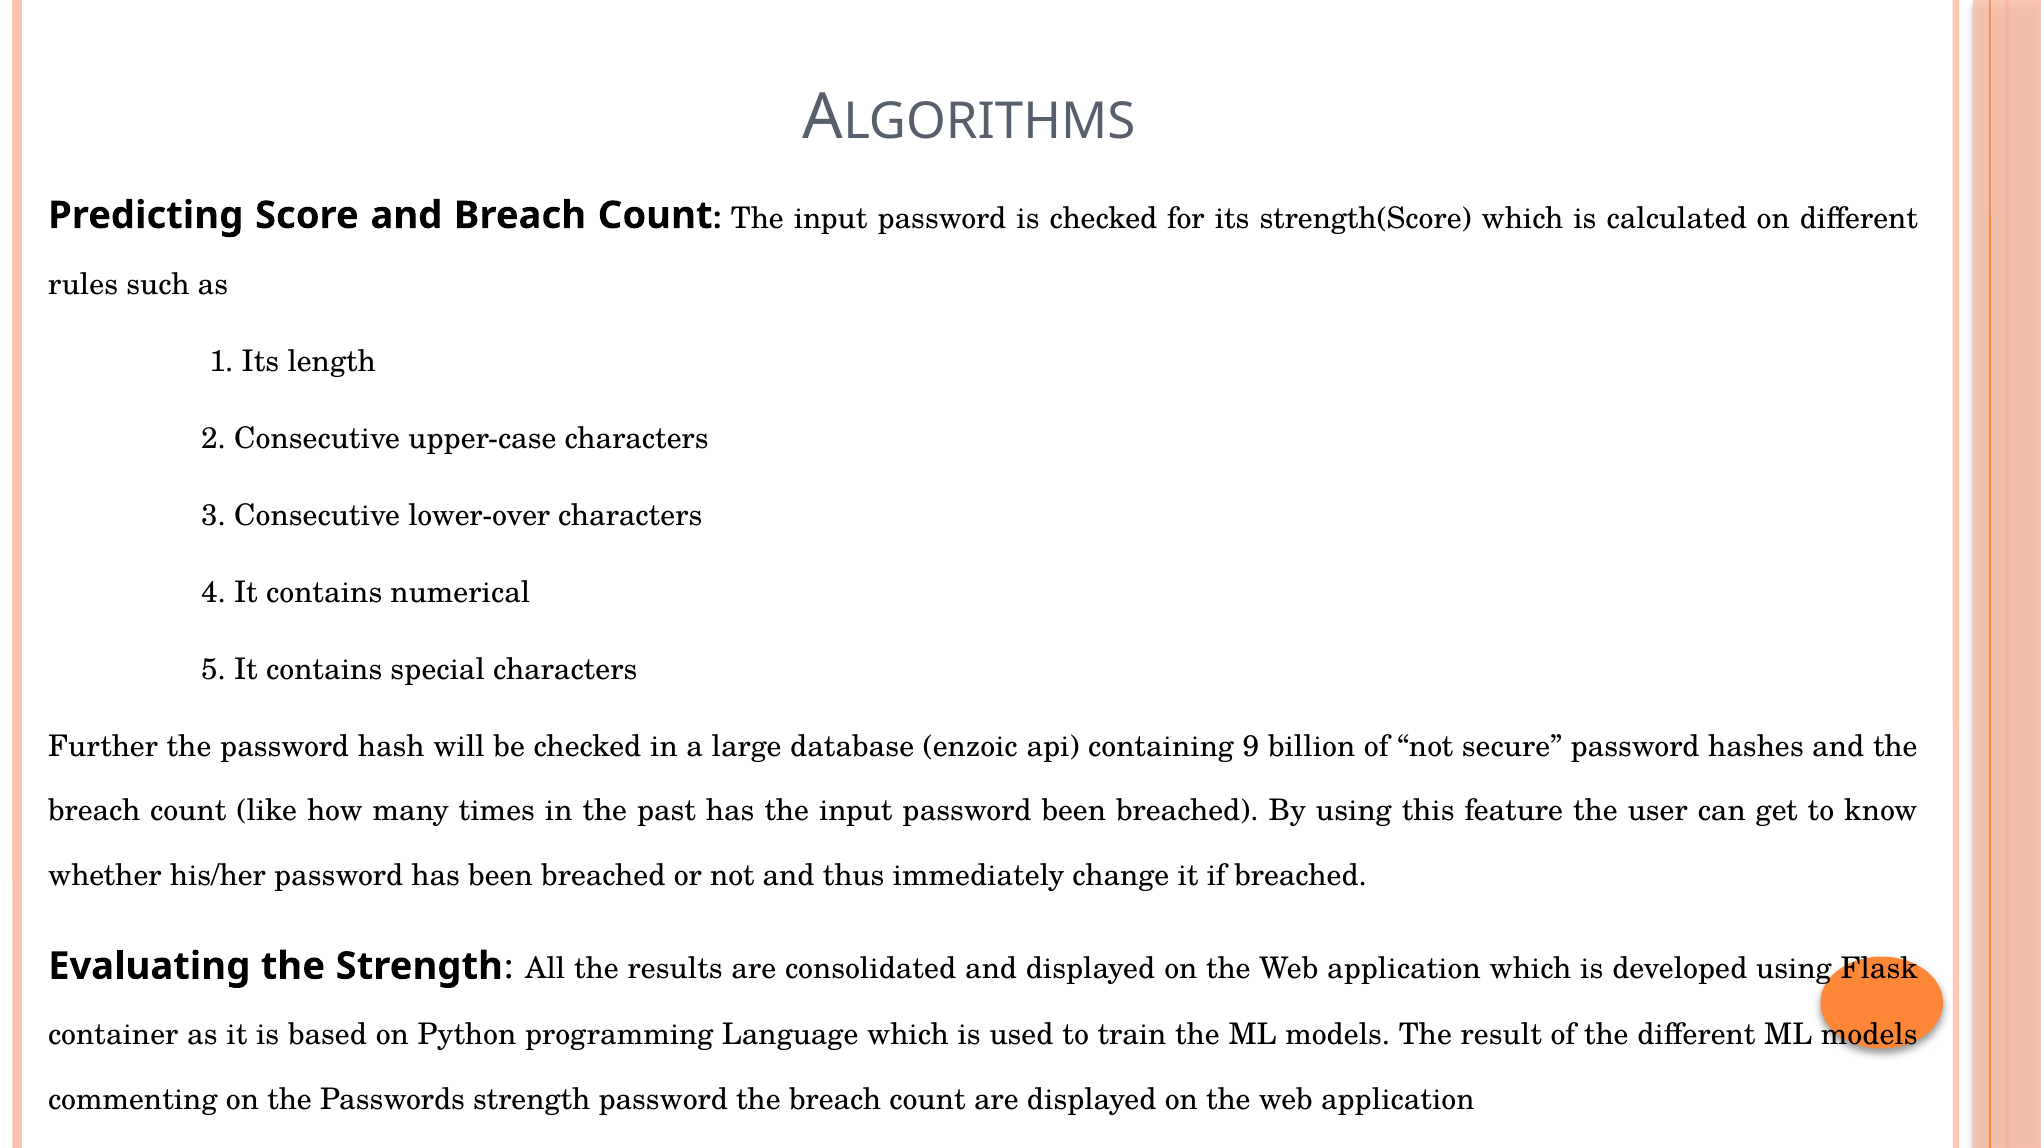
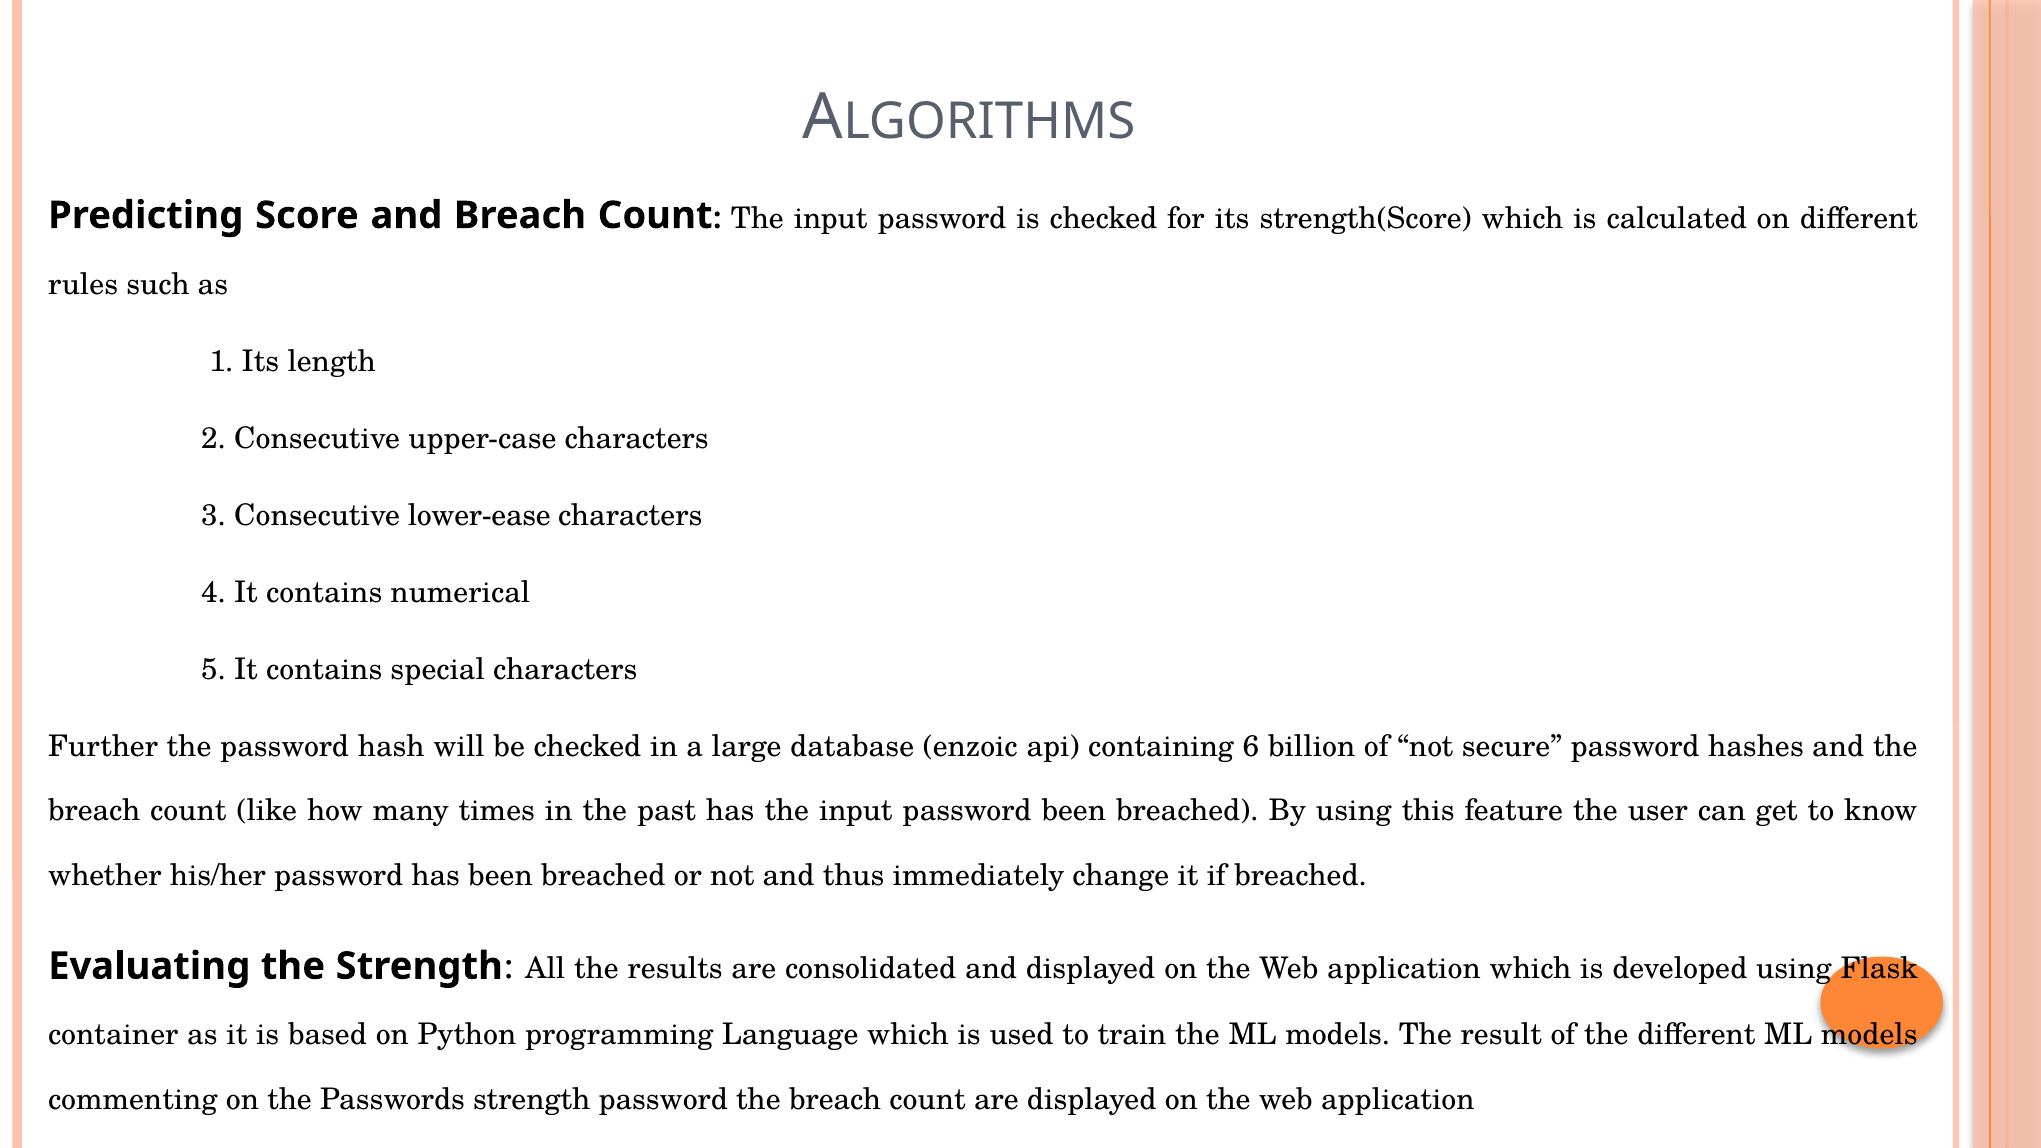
lower-over: lower-over -> lower-ease
9: 9 -> 6
